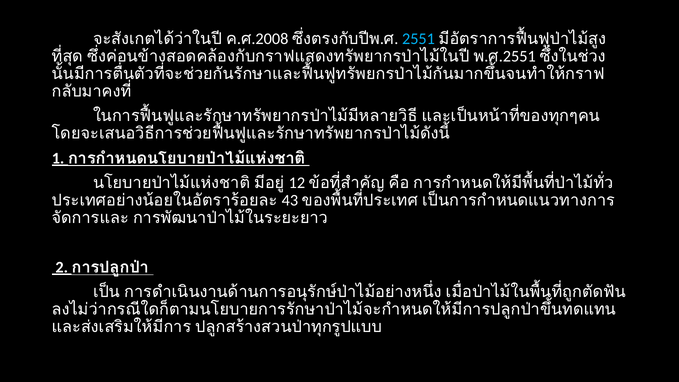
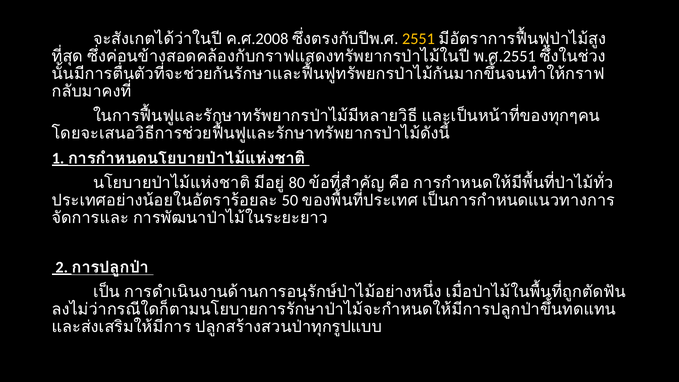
2551 colour: light blue -> yellow
12: 12 -> 80
43: 43 -> 50
